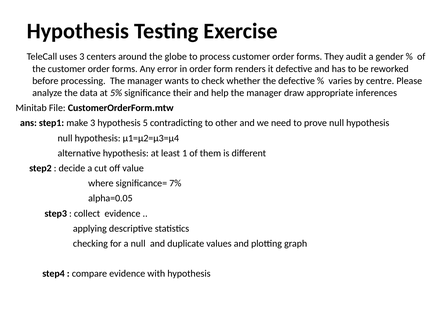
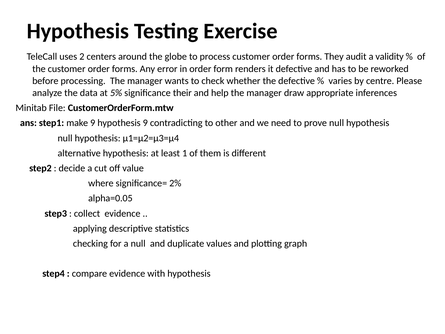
uses 3: 3 -> 2
gender: gender -> validity
make 3: 3 -> 9
hypothesis 5: 5 -> 9
7%: 7% -> 2%
